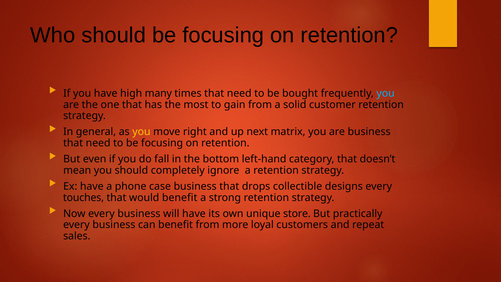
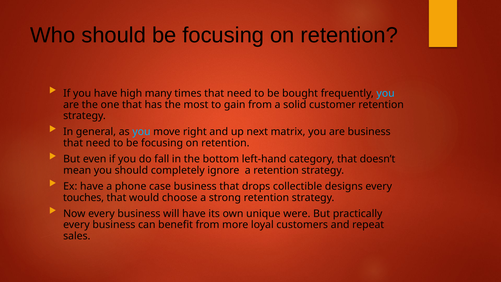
you at (141, 132) colour: yellow -> light blue
would benefit: benefit -> choose
store: store -> were
